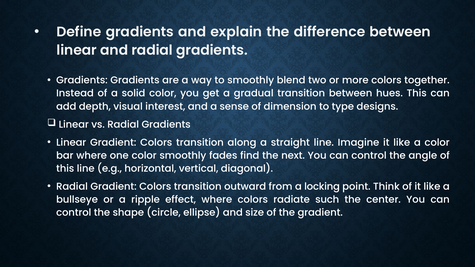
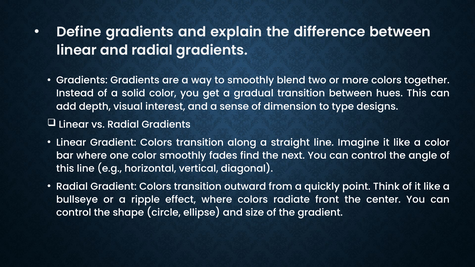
locking: locking -> quickly
such: such -> front
